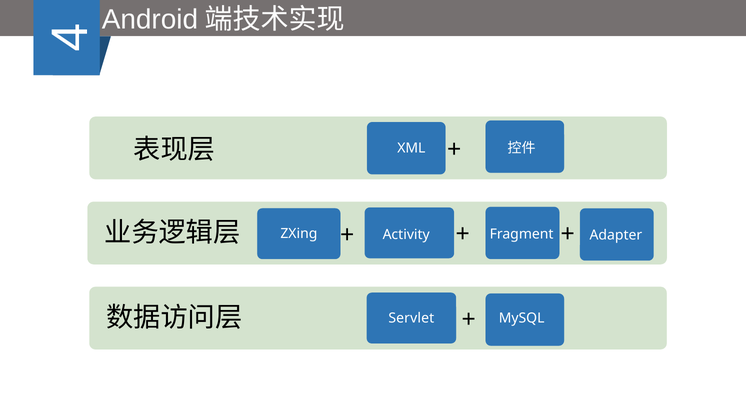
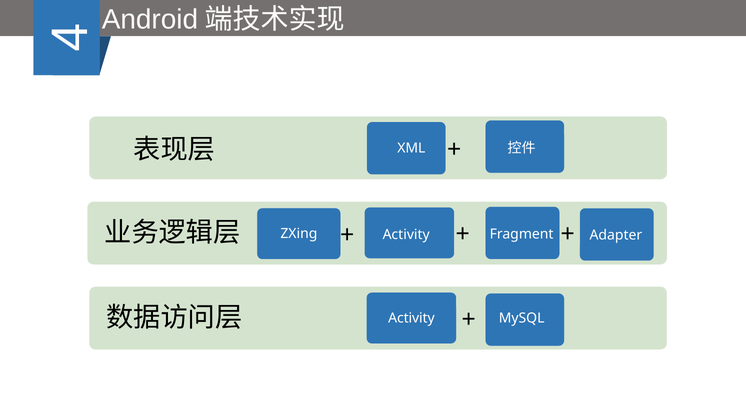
Servlet at (411, 318): Servlet -> Activity
